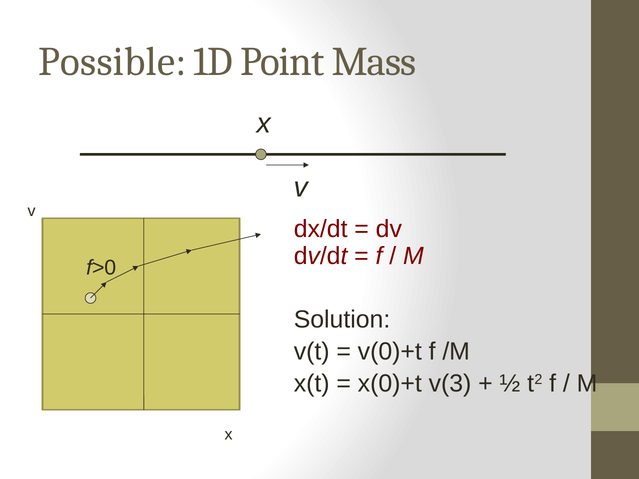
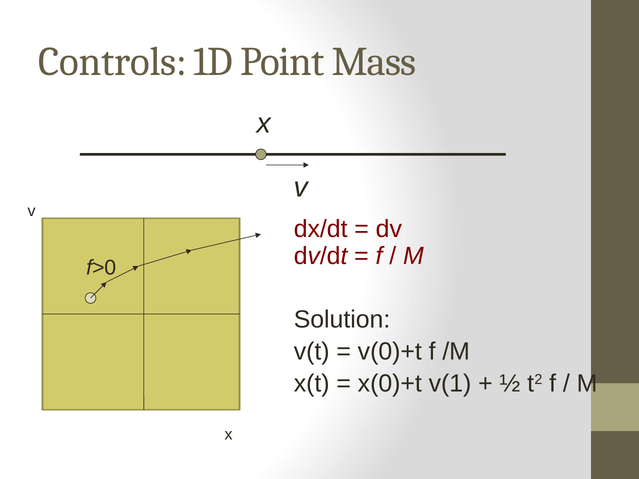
Possible: Possible -> Controls
v(3: v(3 -> v(1
